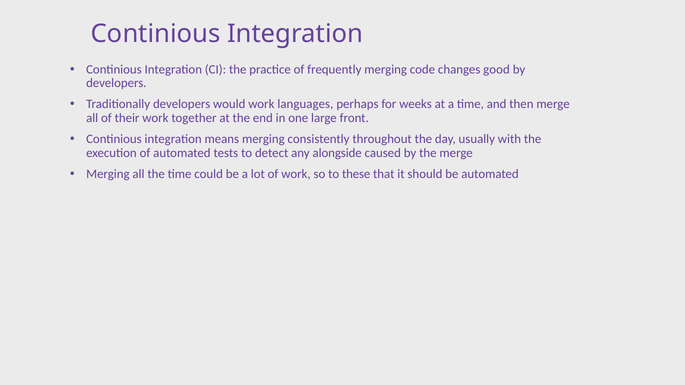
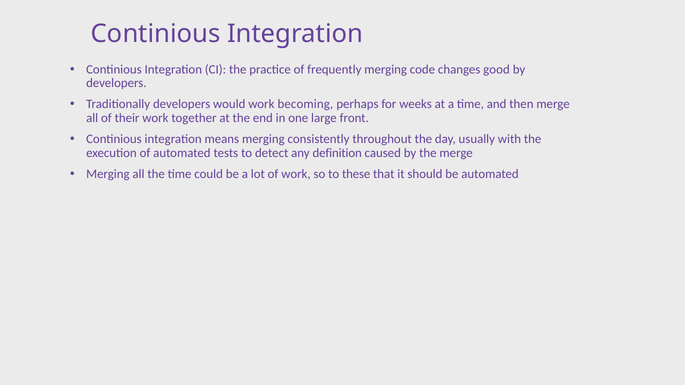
languages: languages -> becoming
alongside: alongside -> definition
